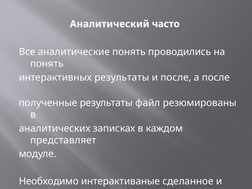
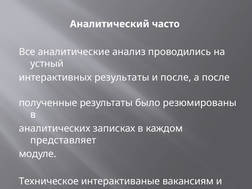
аналитические понять: понять -> анализ
понять at (47, 64): понять -> устный
файл: файл -> было
Необходимо: Необходимо -> Техническое
сделанное: сделанное -> вакансиям
